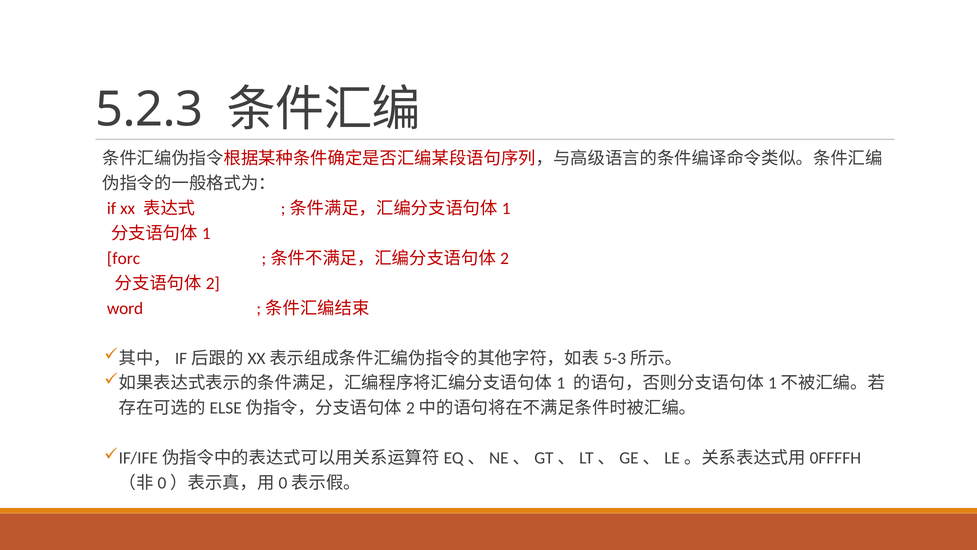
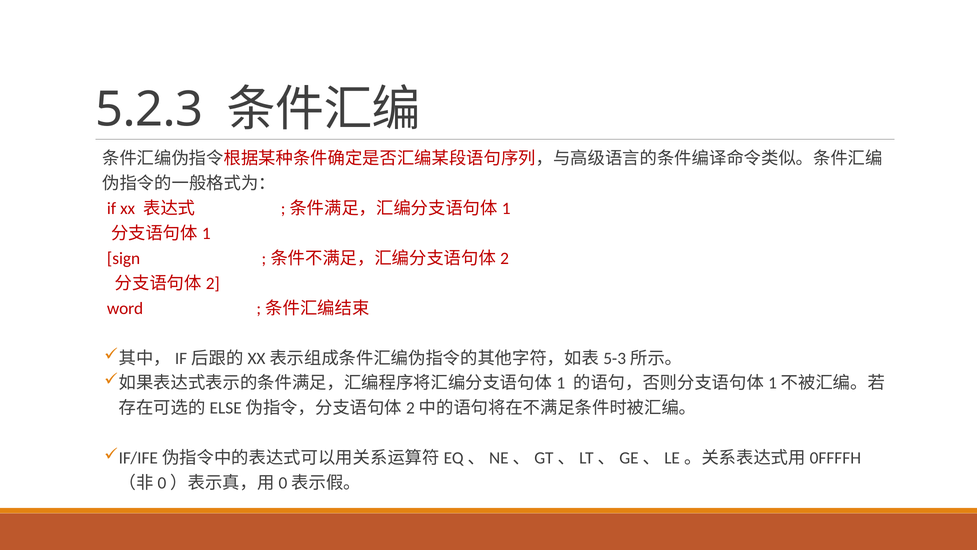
forc: forc -> sign
